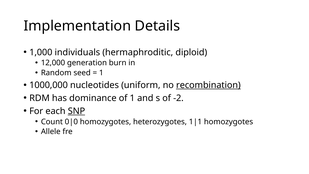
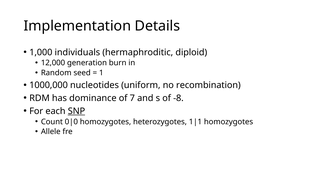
recombination underline: present -> none
of 1: 1 -> 7
-2: -2 -> -8
